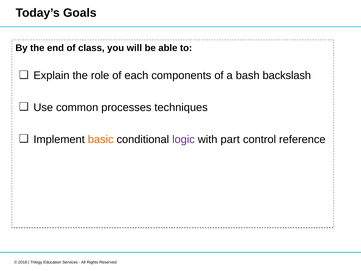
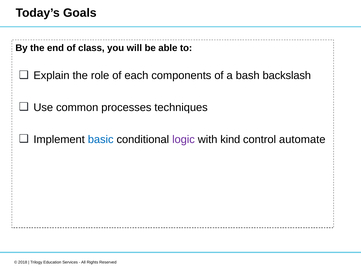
basic colour: orange -> blue
part: part -> kind
reference: reference -> automate
